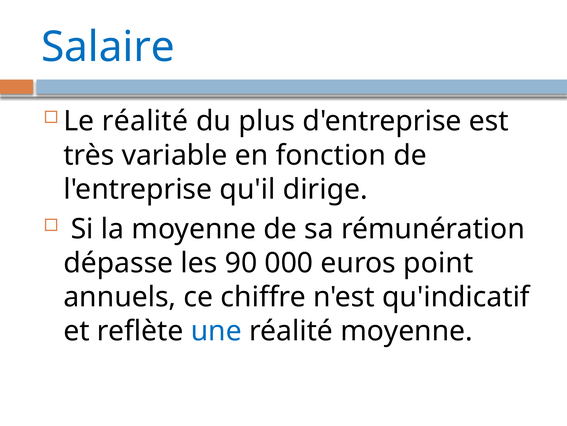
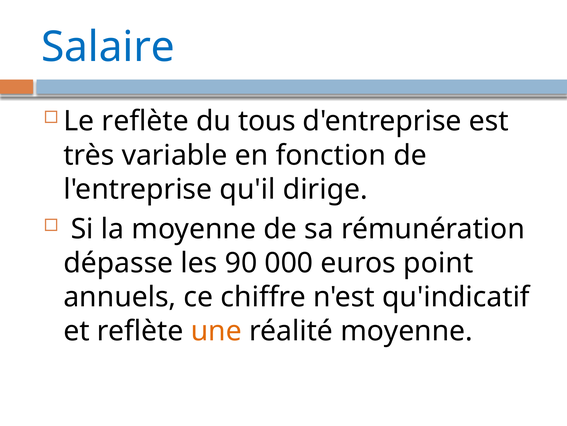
Le réalité: réalité -> reflète
plus: plus -> tous
une colour: blue -> orange
